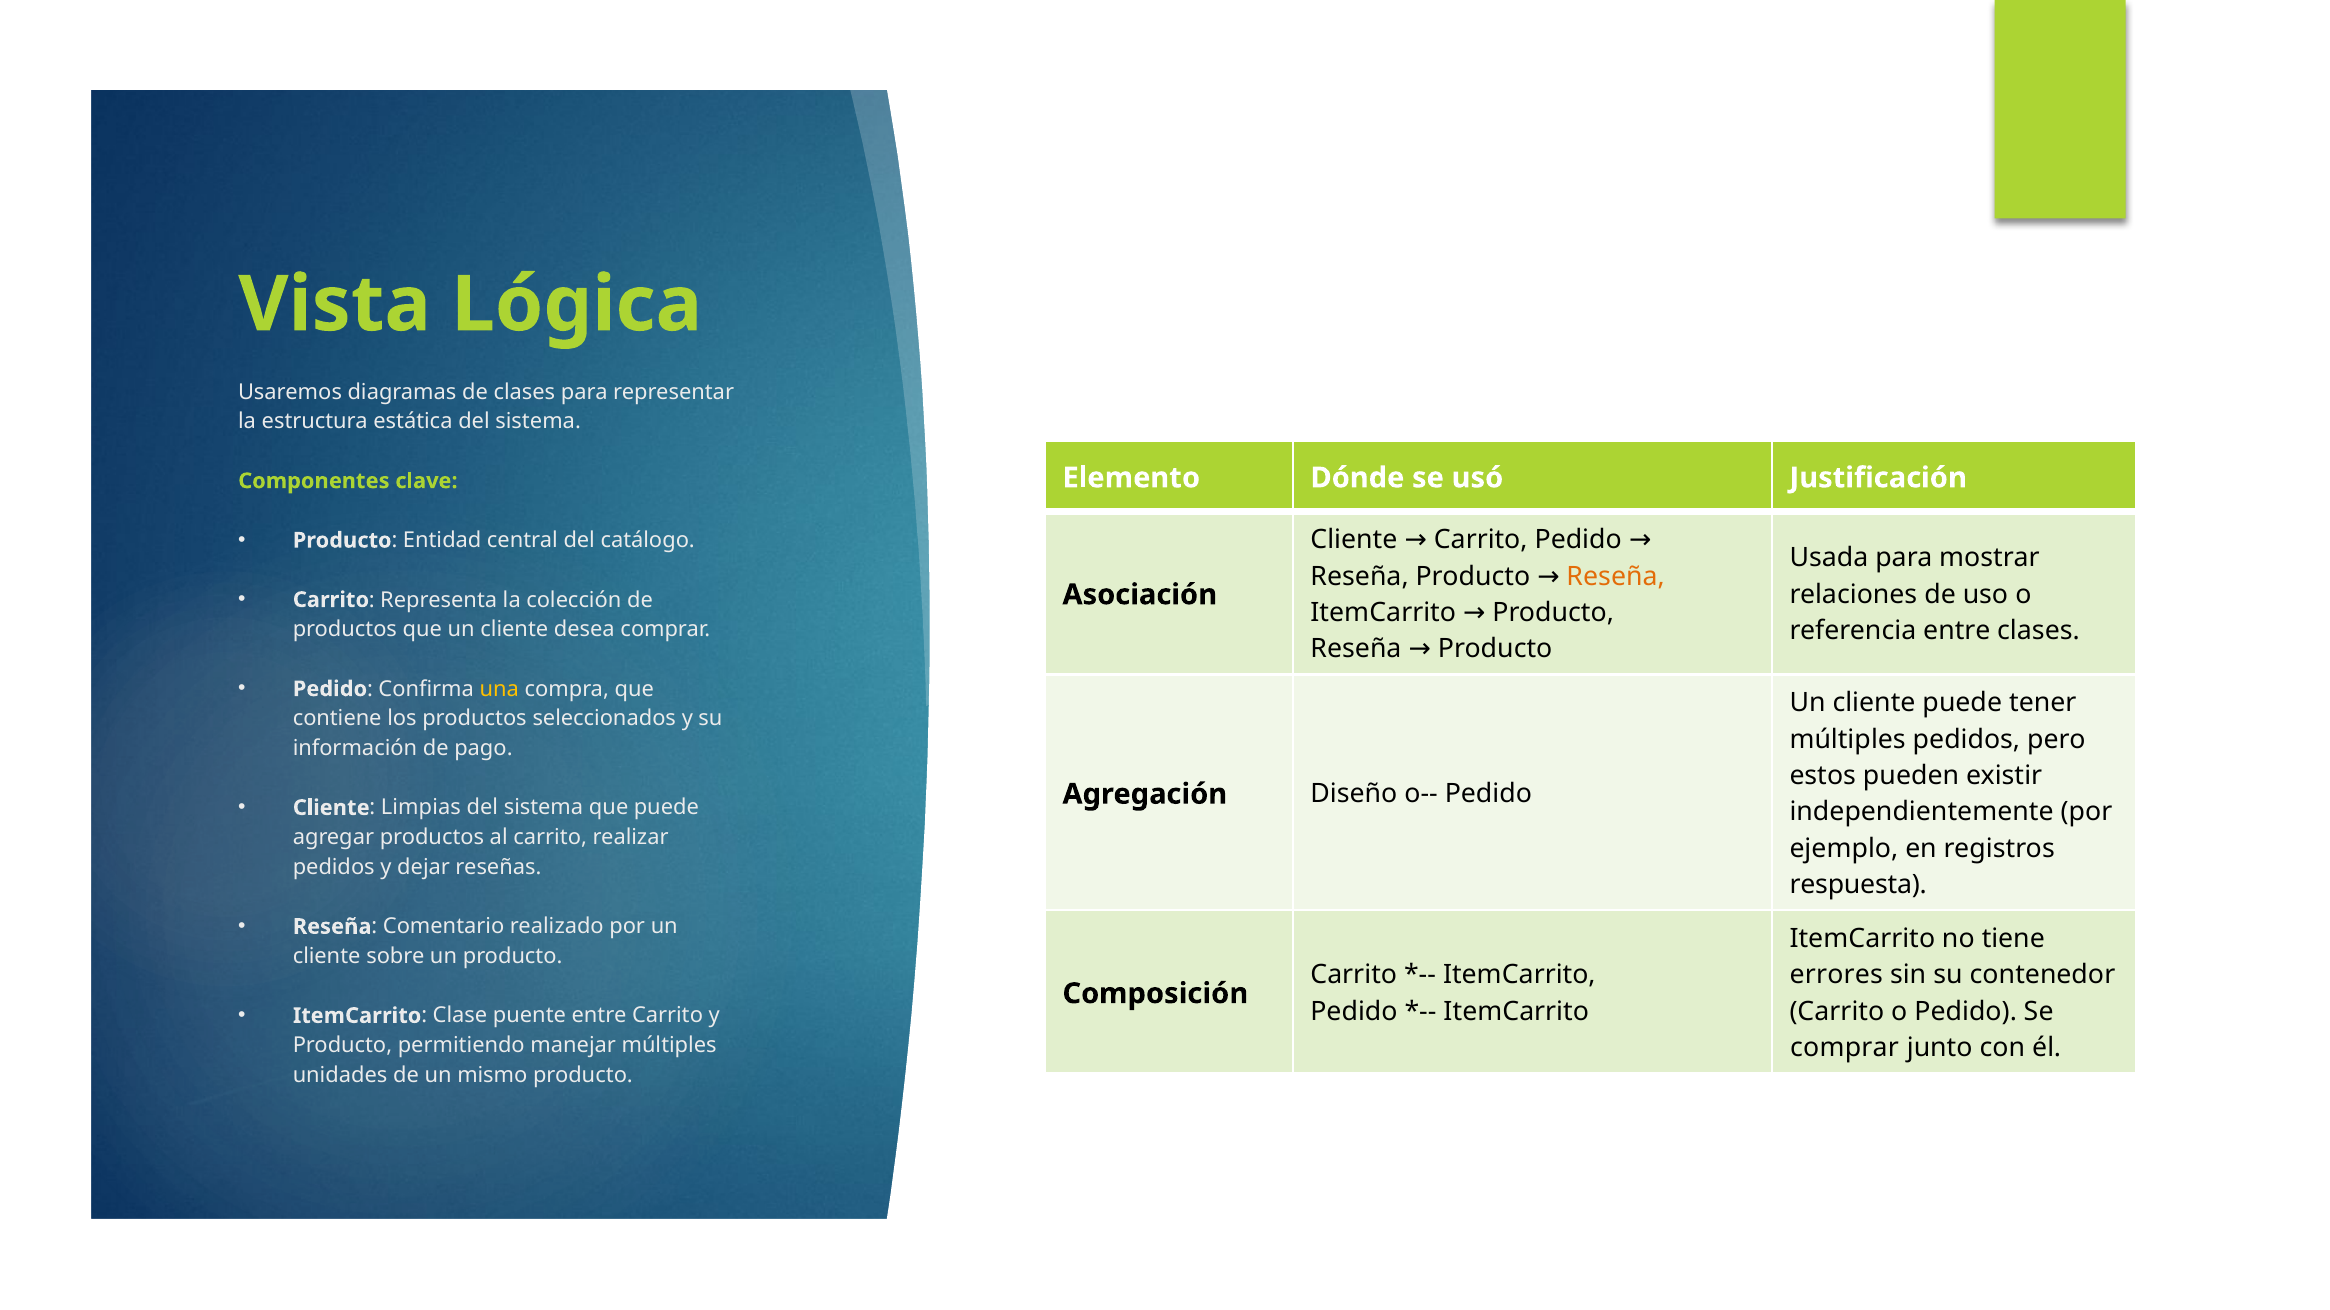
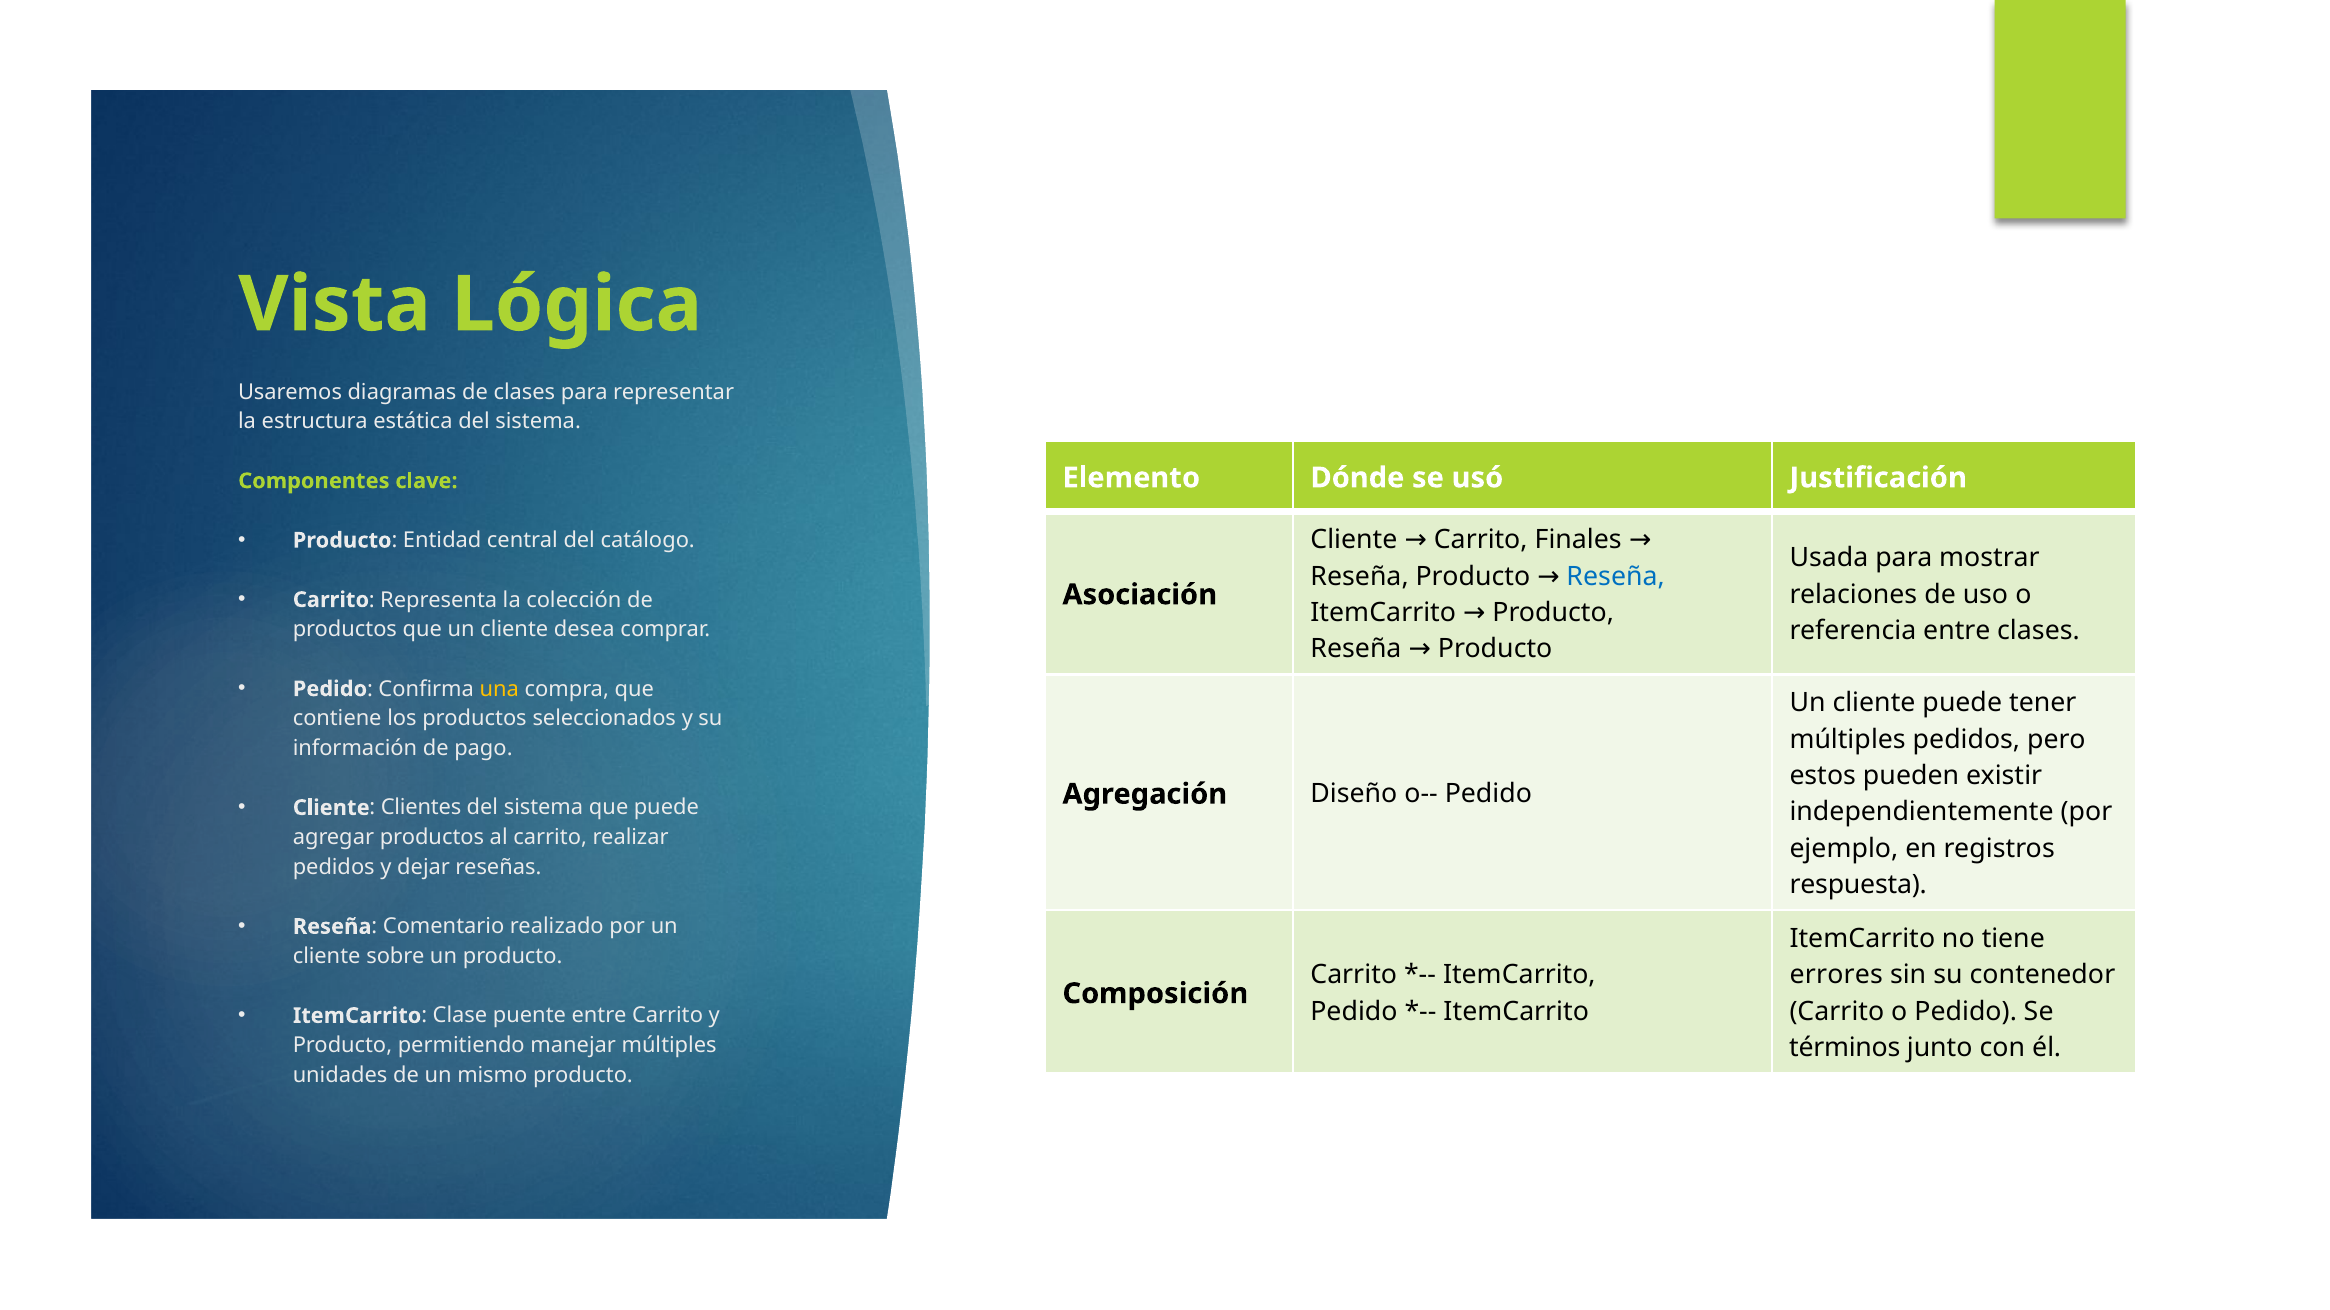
Carrito Pedido: Pedido -> Finales
Reseña at (1616, 577) colour: orange -> blue
Limpias: Limpias -> Clientes
comprar at (1845, 1048): comprar -> términos
